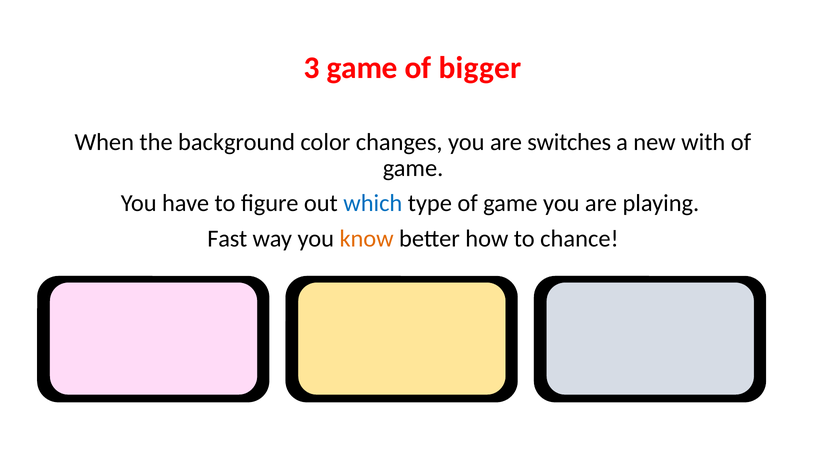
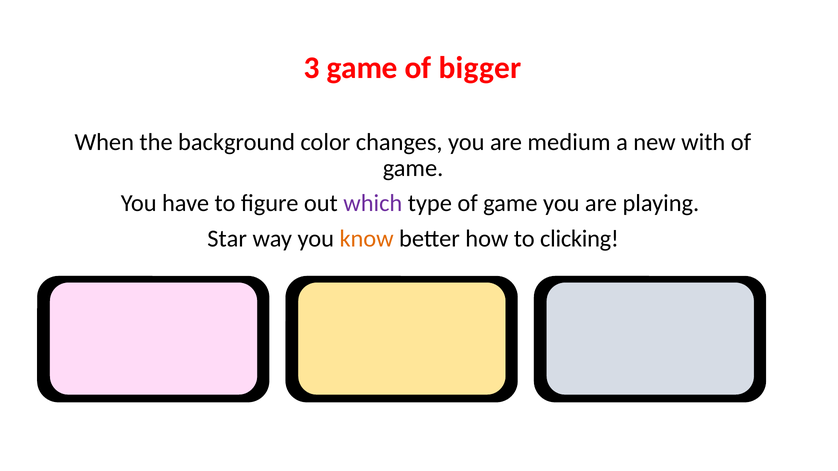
switches: switches -> medium
which colour: blue -> purple
Fast: Fast -> Star
chance: chance -> clicking
